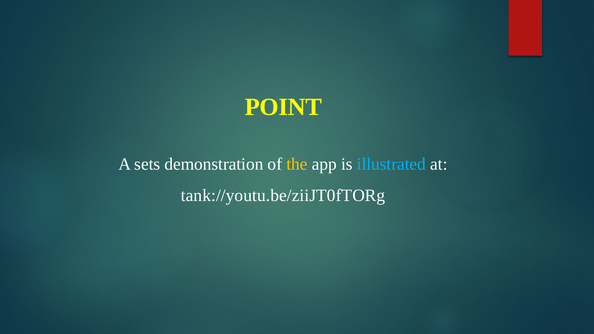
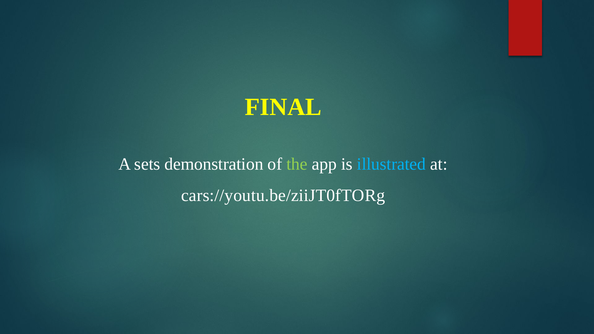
POINT: POINT -> FINAL
the colour: yellow -> light green
tank://youtu.be/ziiJT0fTORg: tank://youtu.be/ziiJT0fTORg -> cars://youtu.be/ziiJT0fTORg
